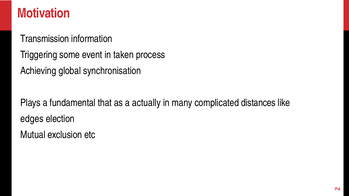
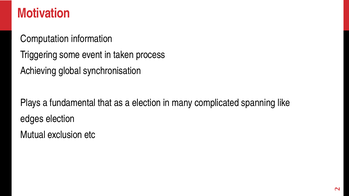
Transmission: Transmission -> Computation
a actually: actually -> election
distances: distances -> spanning
